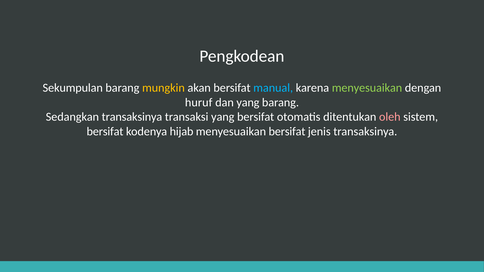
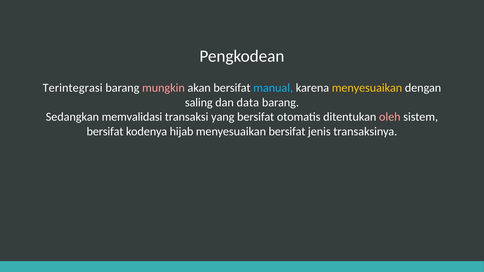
Sekumpulan: Sekumpulan -> Terintegrasi
mungkin colour: yellow -> pink
menyesuaikan at (367, 88) colour: light green -> yellow
huruf: huruf -> saling
dan yang: yang -> data
Sedangkan transaksinya: transaksinya -> memvalidasi
